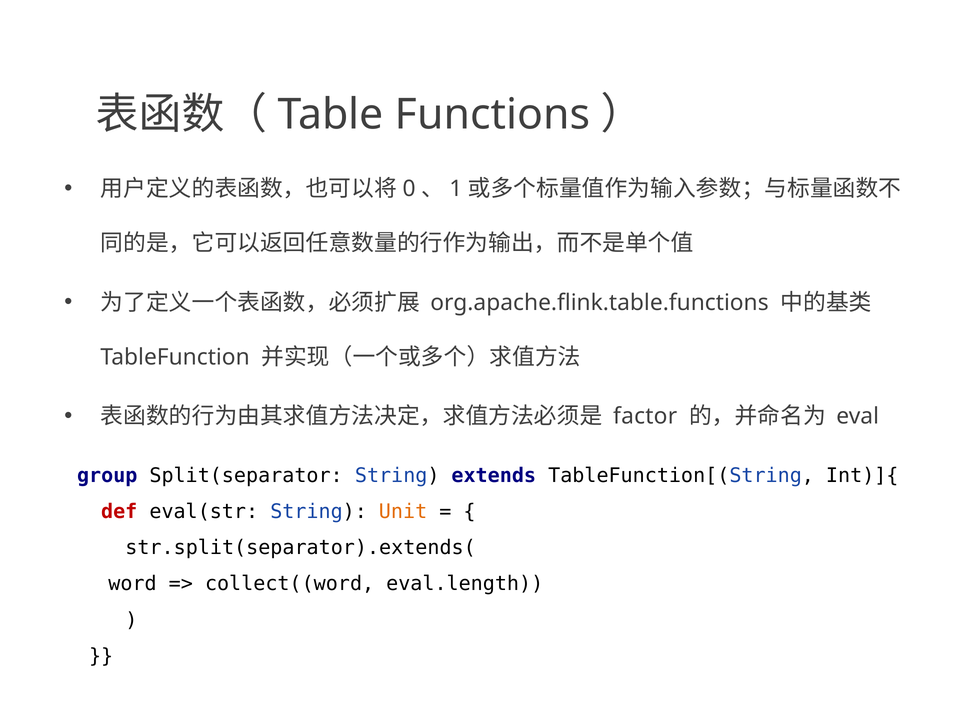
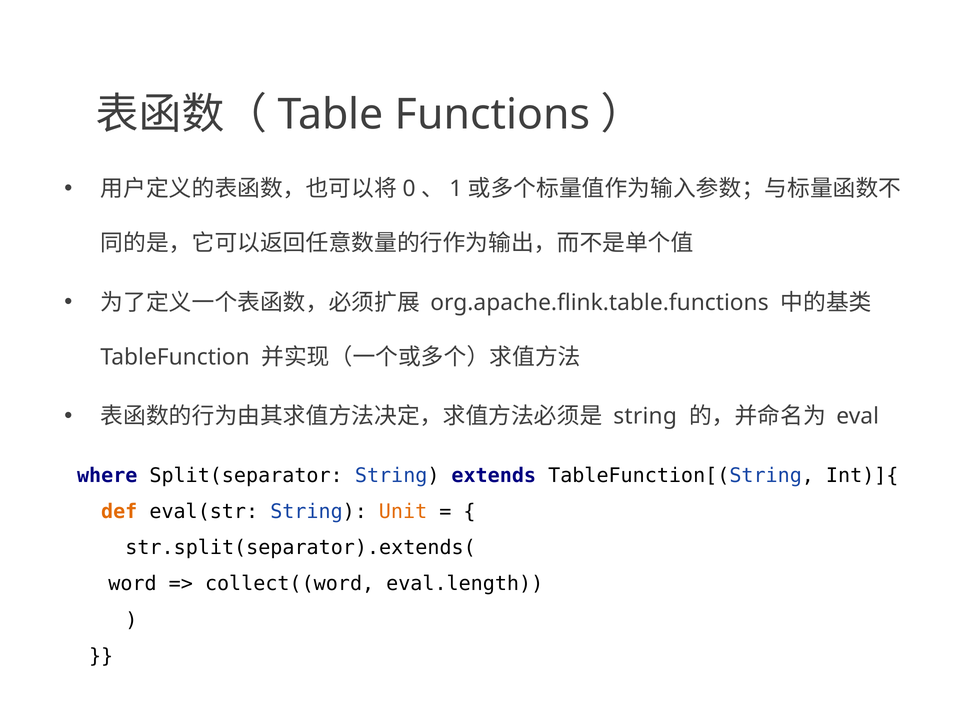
factor at (645, 416): factor -> string
group: group -> where
def colour: red -> orange
